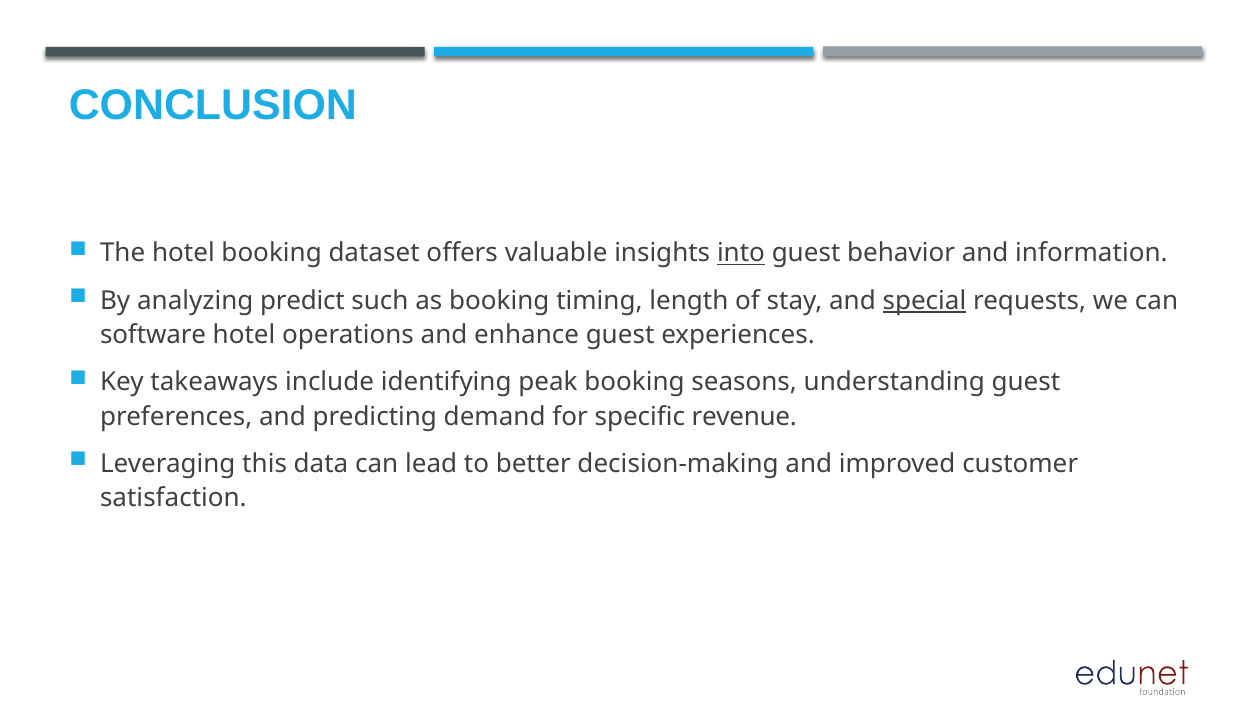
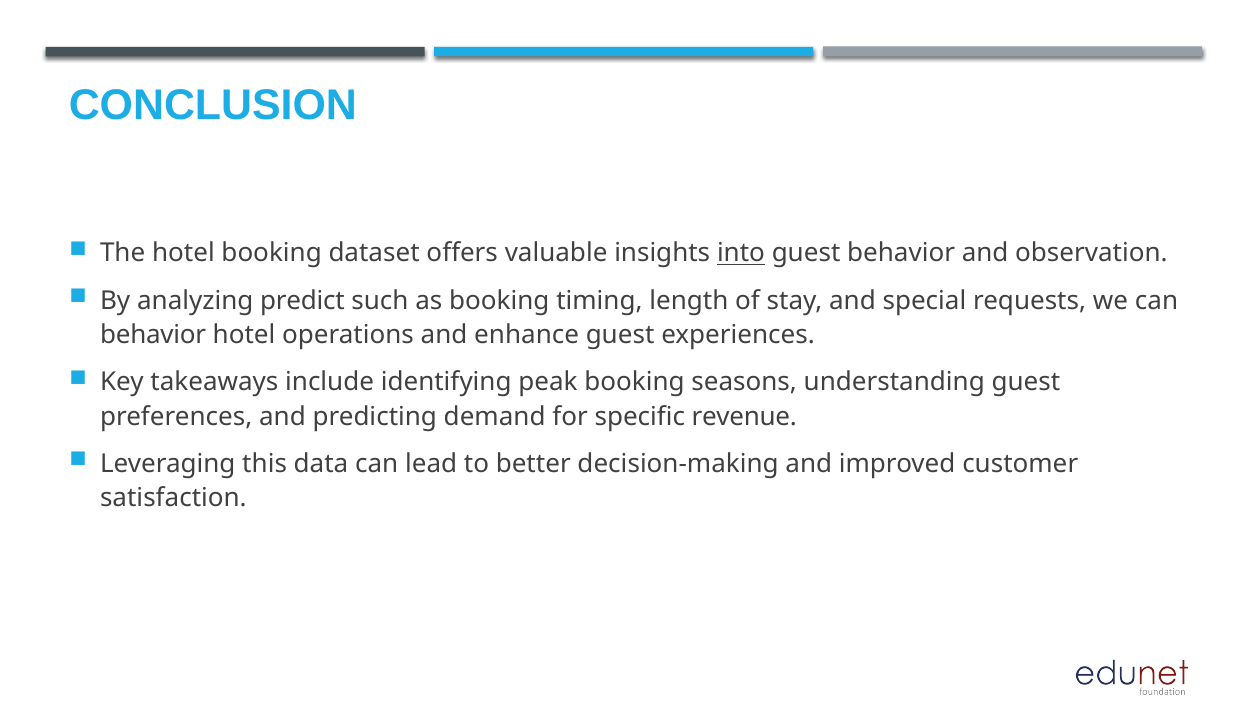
information: information -> observation
special underline: present -> none
software at (153, 335): software -> behavior
